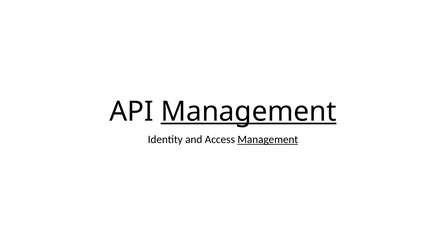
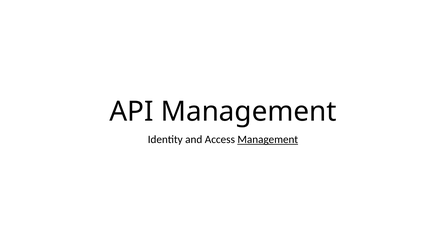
Management at (249, 111) underline: present -> none
